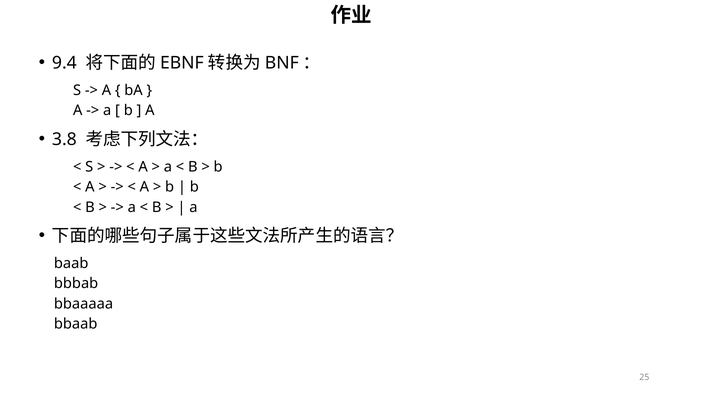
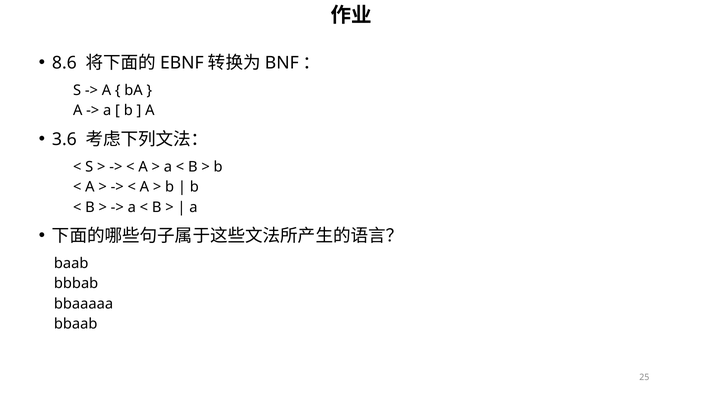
9.4: 9.4 -> 8.6
3.8: 3.8 -> 3.6
